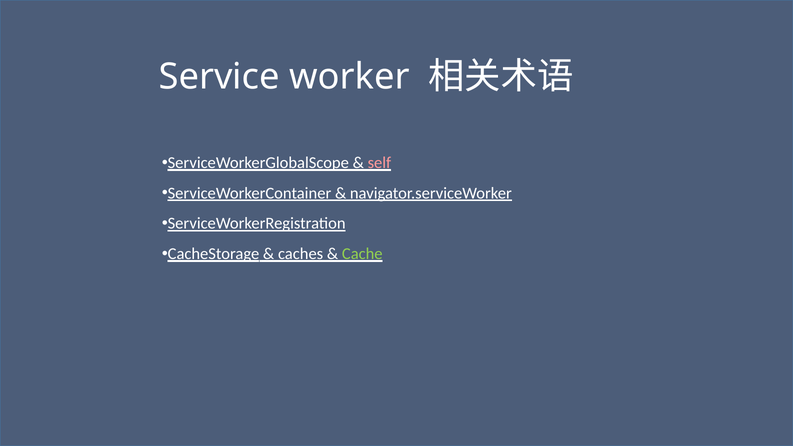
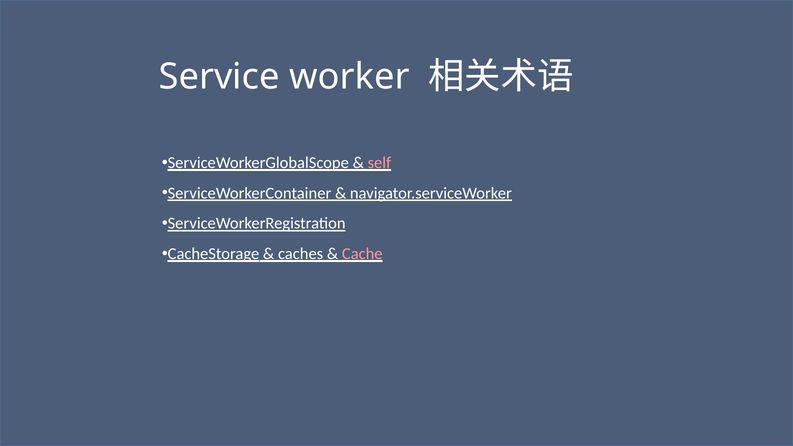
Cache colour: light green -> pink
